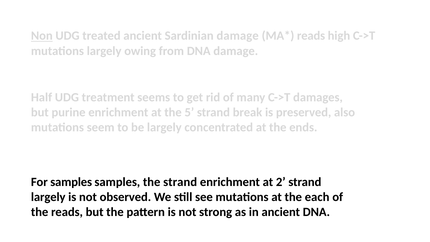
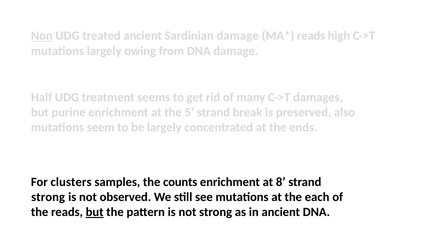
For samples: samples -> clusters
the strand: strand -> counts
2: 2 -> 8
largely at (48, 197): largely -> strong
but at (95, 212) underline: none -> present
